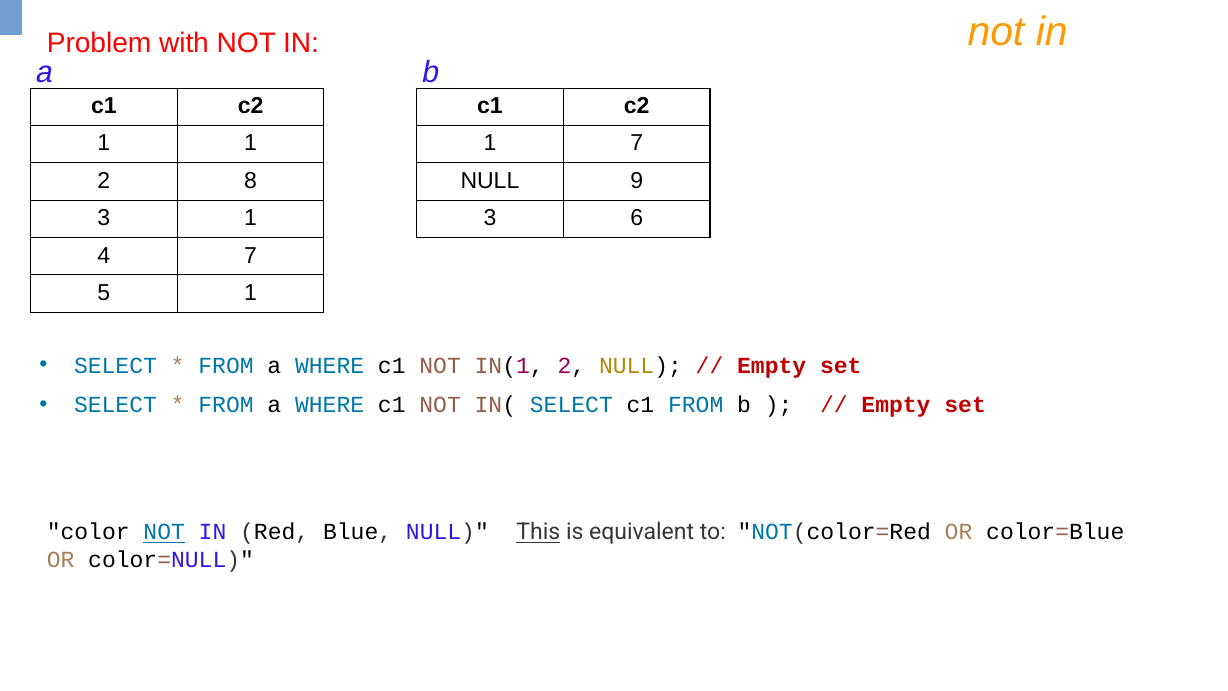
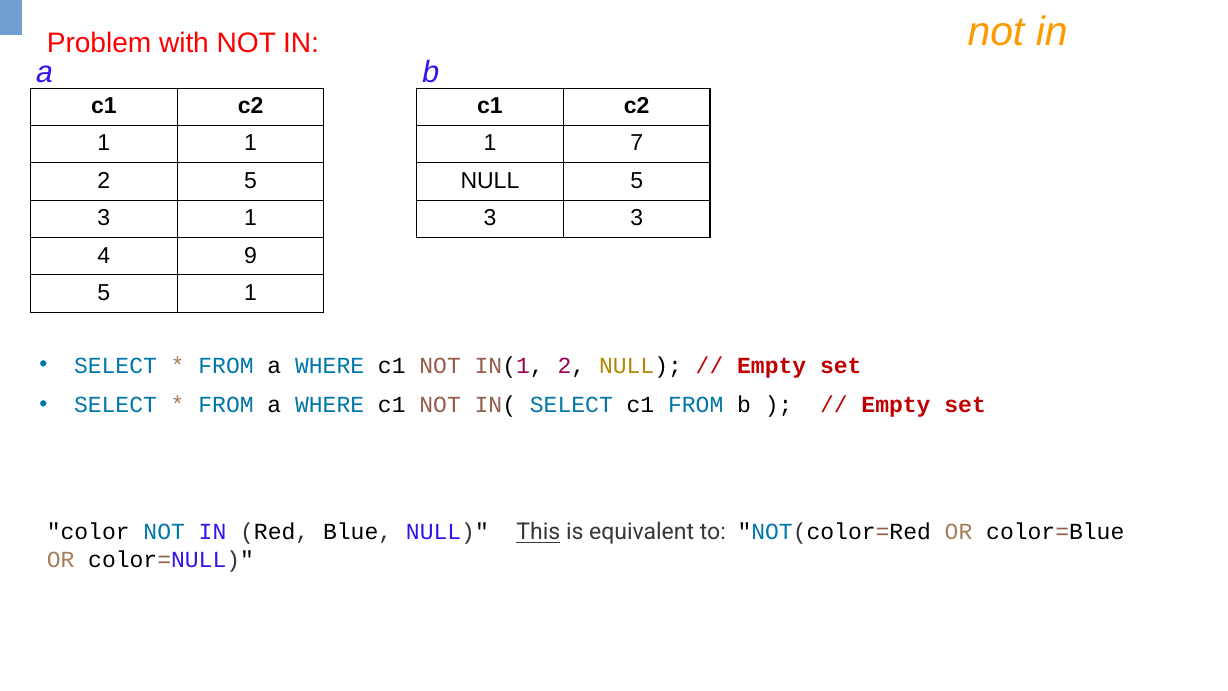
2 8: 8 -> 5
NULL 9: 9 -> 5
3 6: 6 -> 3
4 7: 7 -> 9
NOT at (164, 532) underline: present -> none
